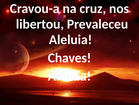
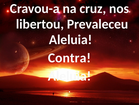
Chaves: Chaves -> Contra
